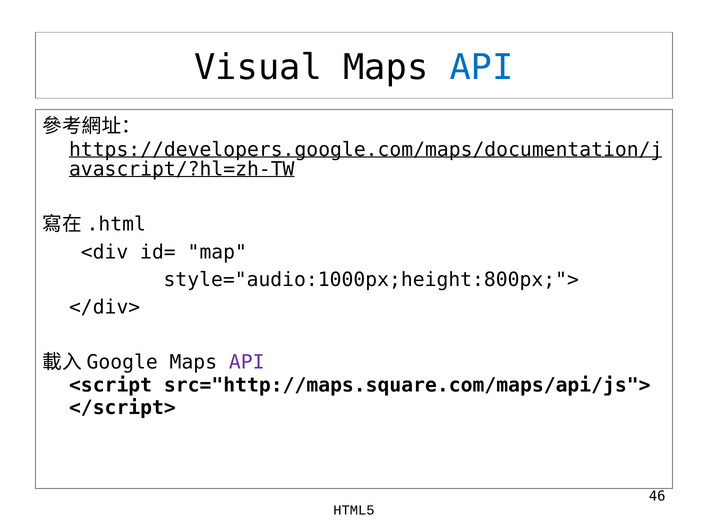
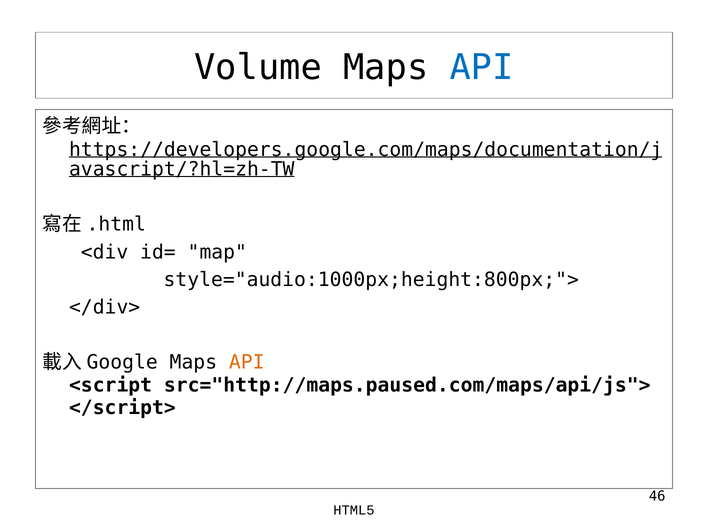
Visual: Visual -> Volume
API at (247, 362) colour: purple -> orange
src="http://maps.square.com/maps/api/js">: src="http://maps.square.com/maps/api/js"> -> src="http://maps.paused.com/maps/api/js">
